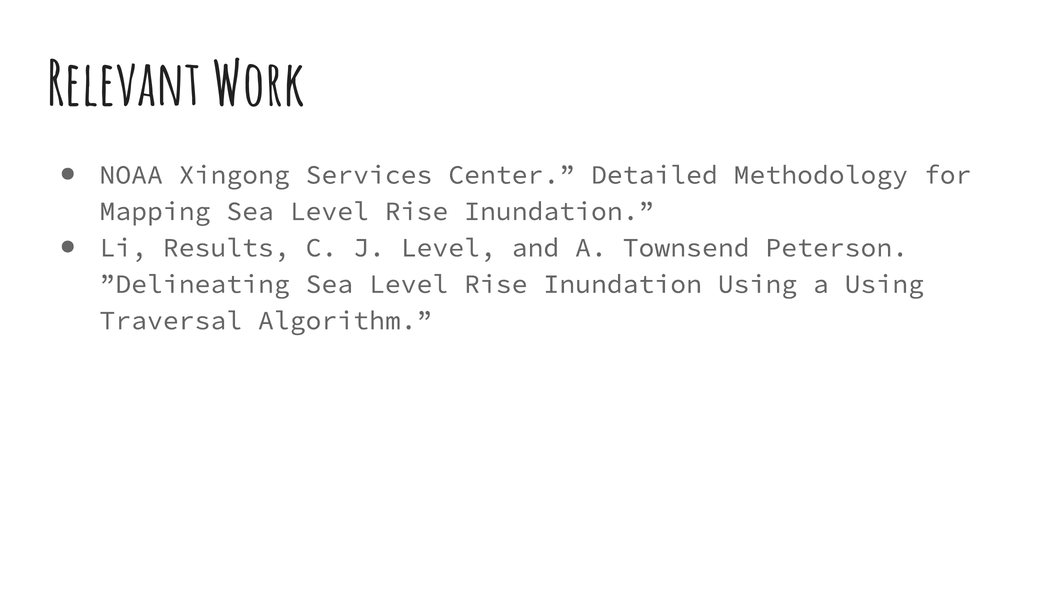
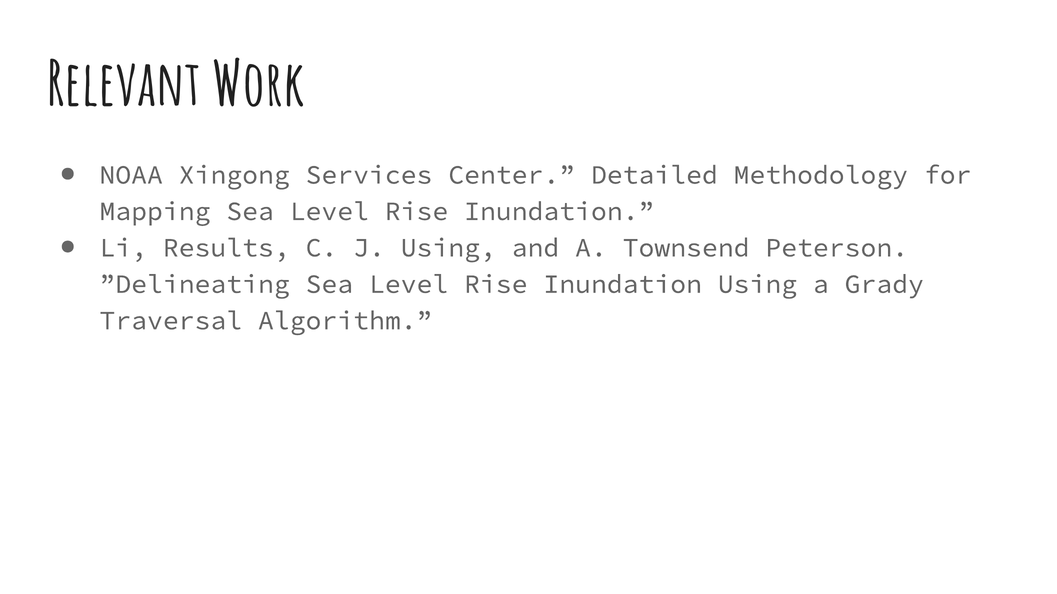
J Level: Level -> Using
a Using: Using -> Grady
